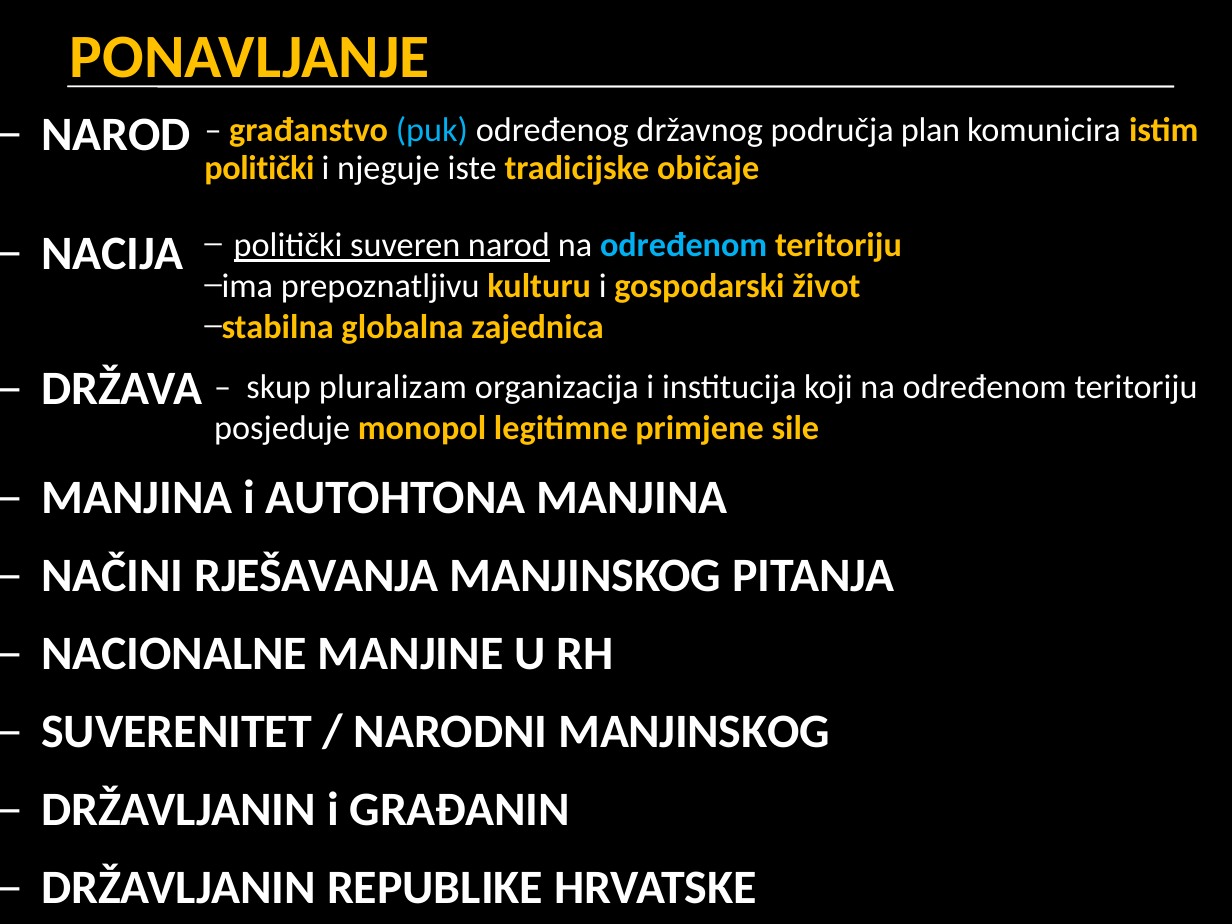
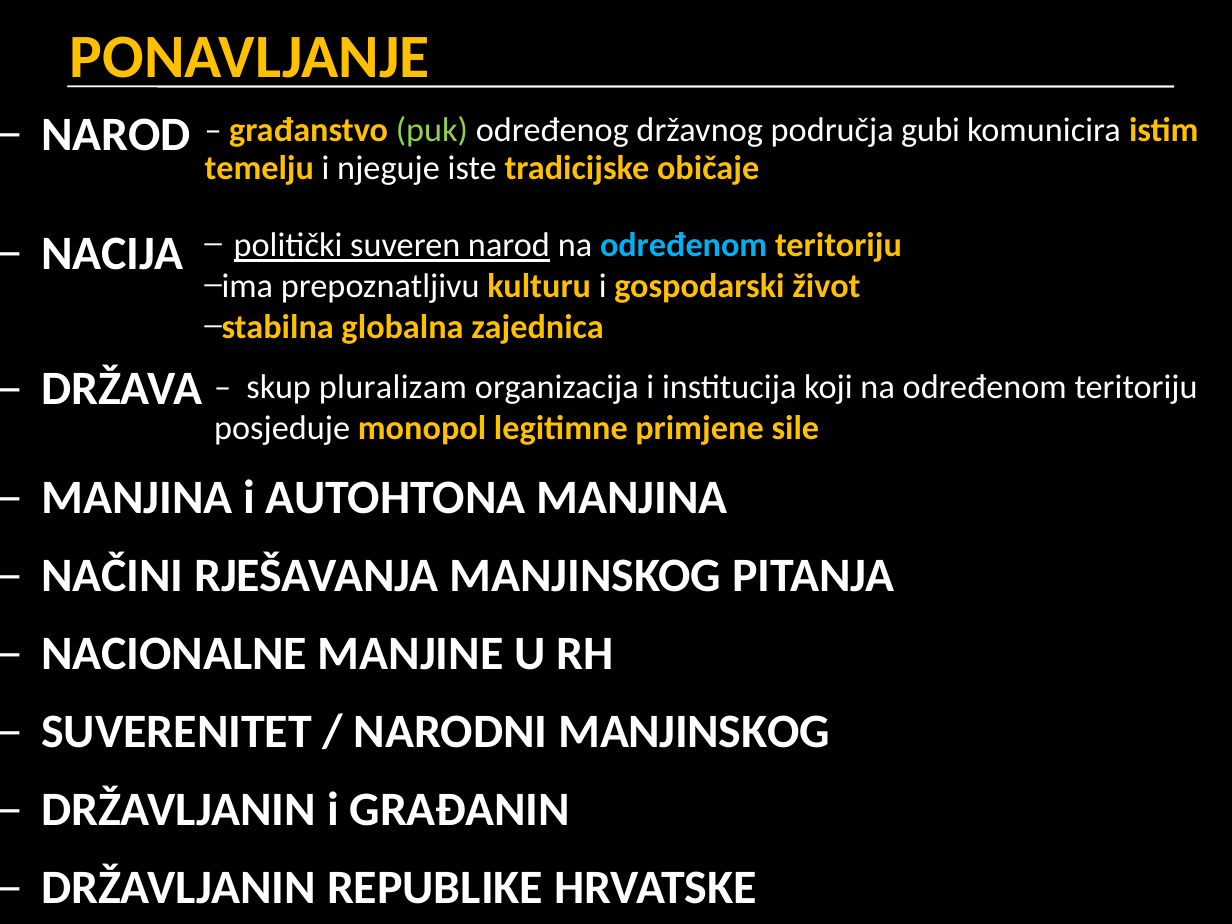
puk colour: light blue -> light green
plan: plan -> gubi
politički at (259, 168): politički -> temelju
